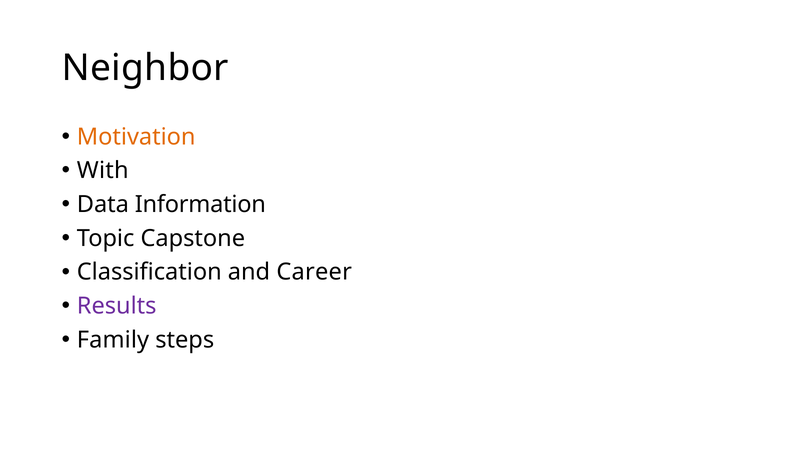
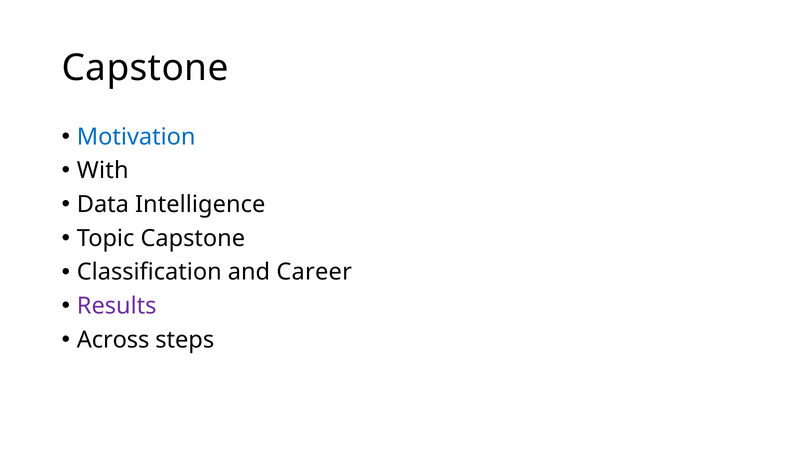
Neighbor at (145, 68): Neighbor -> Capstone
Motivation colour: orange -> blue
Information: Information -> Intelligence
Family: Family -> Across
